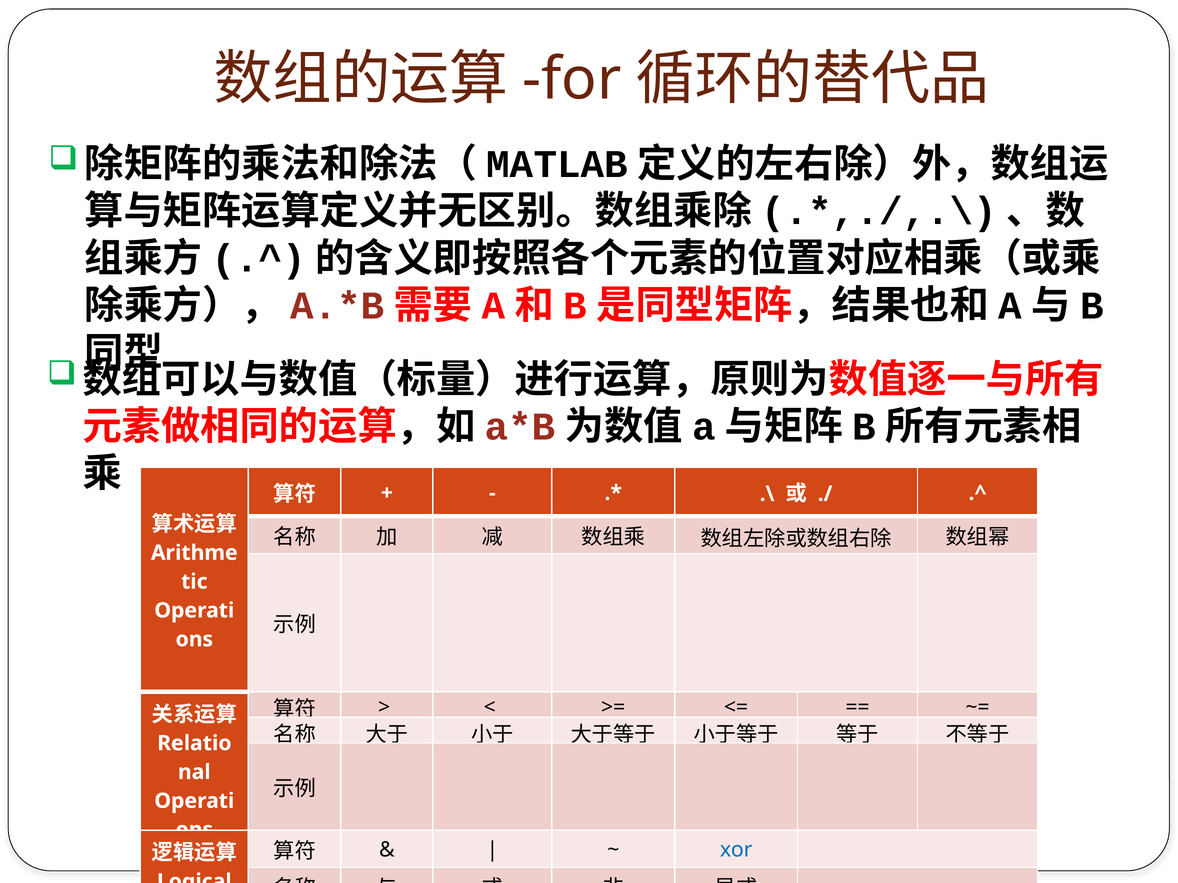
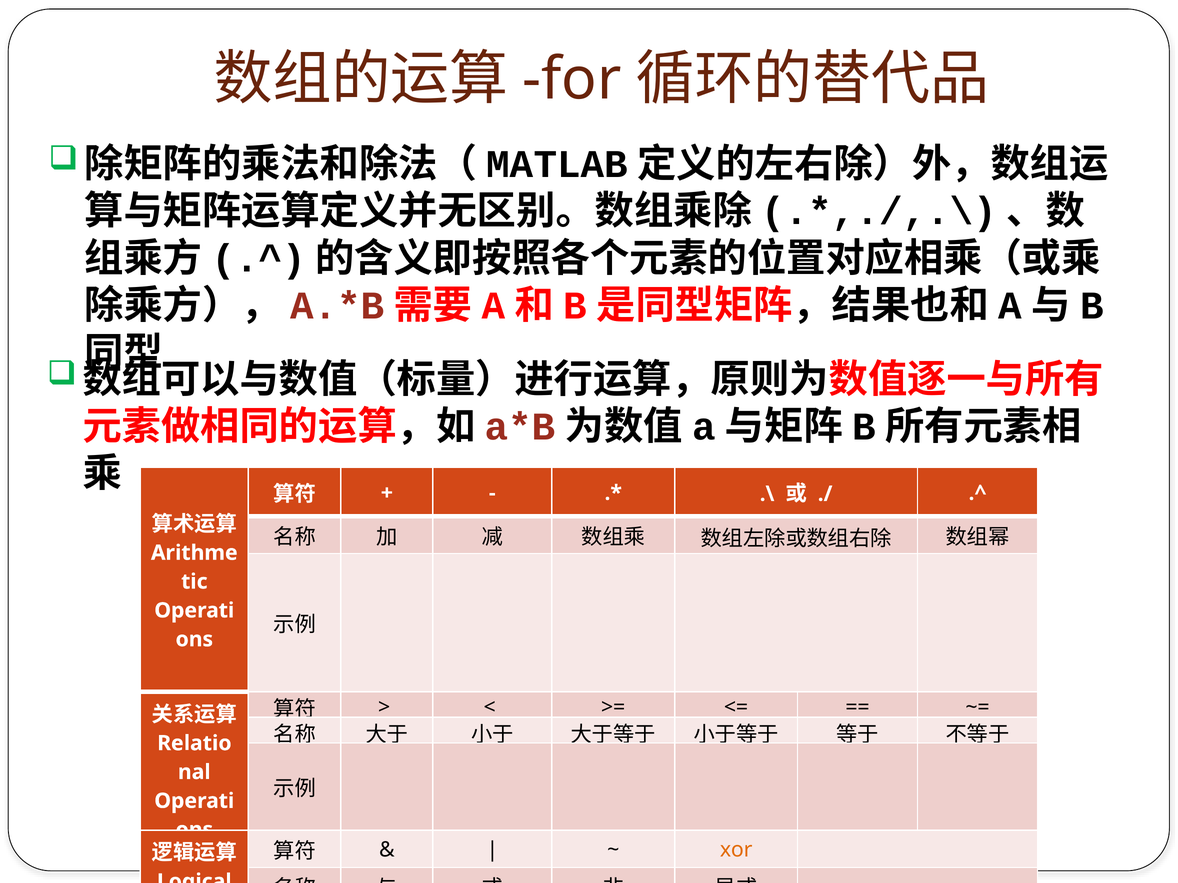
xor colour: blue -> orange
